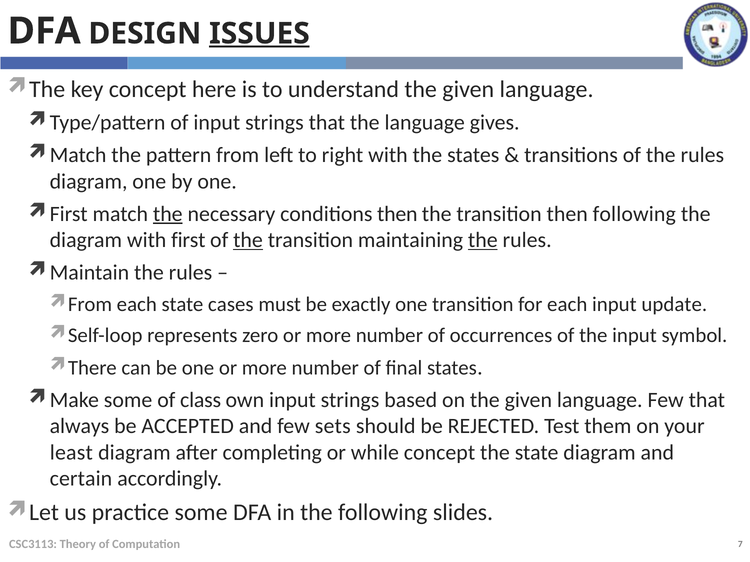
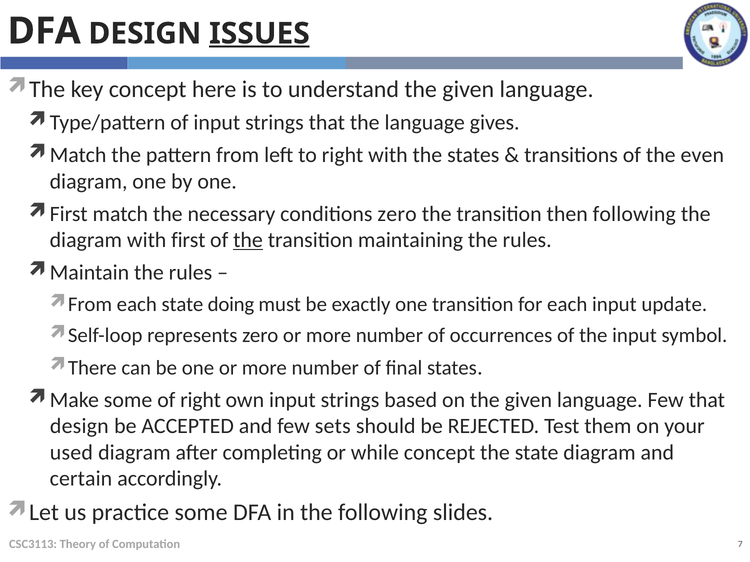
of the rules: rules -> even
the at (168, 214) underline: present -> none
conditions then: then -> zero
the at (483, 240) underline: present -> none
cases: cases -> doing
of class: class -> right
always at (79, 427): always -> design
least: least -> used
